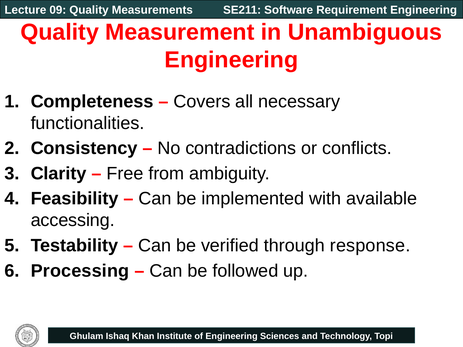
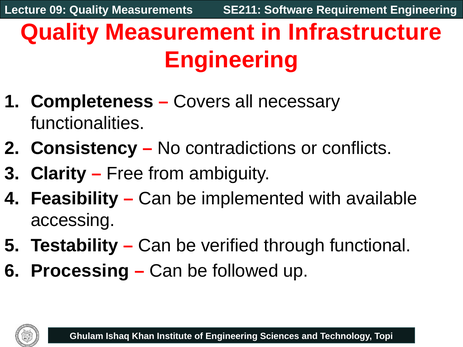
Unambiguous: Unambiguous -> Infrastructure
response: response -> functional
